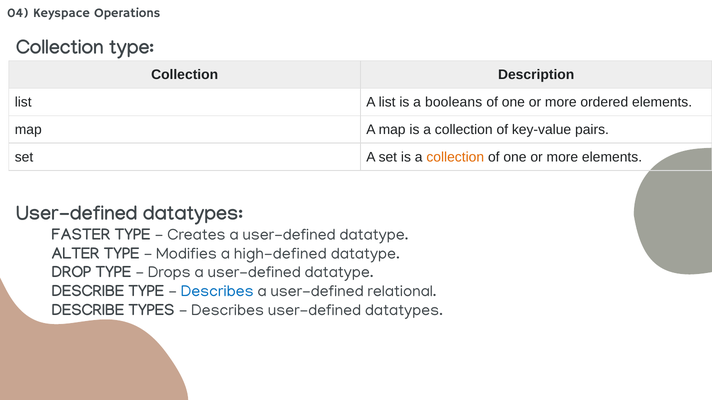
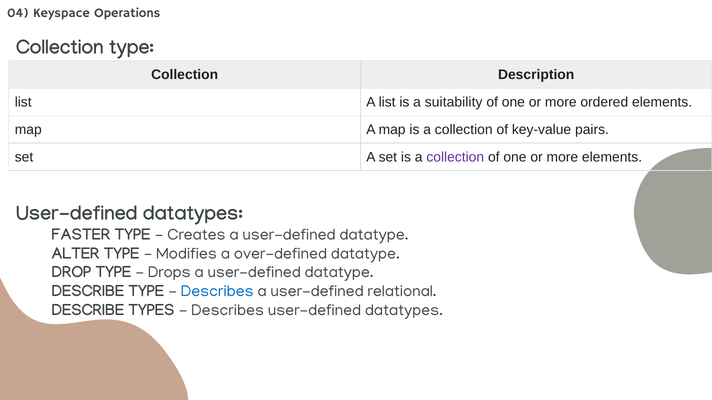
booleans: booleans -> suitability
collection at (455, 157) colour: orange -> purple
high-defined: high-defined -> over-defined
